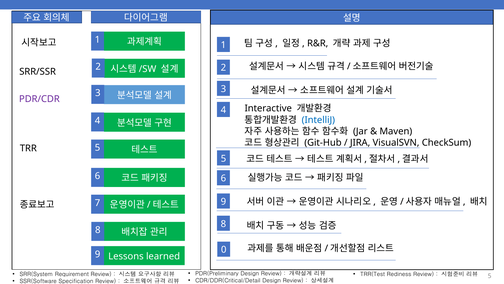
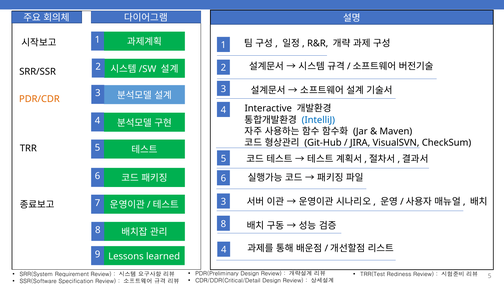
PDR/CDR colour: purple -> orange
9 at (223, 201): 9 -> 3
9 0: 0 -> 4
